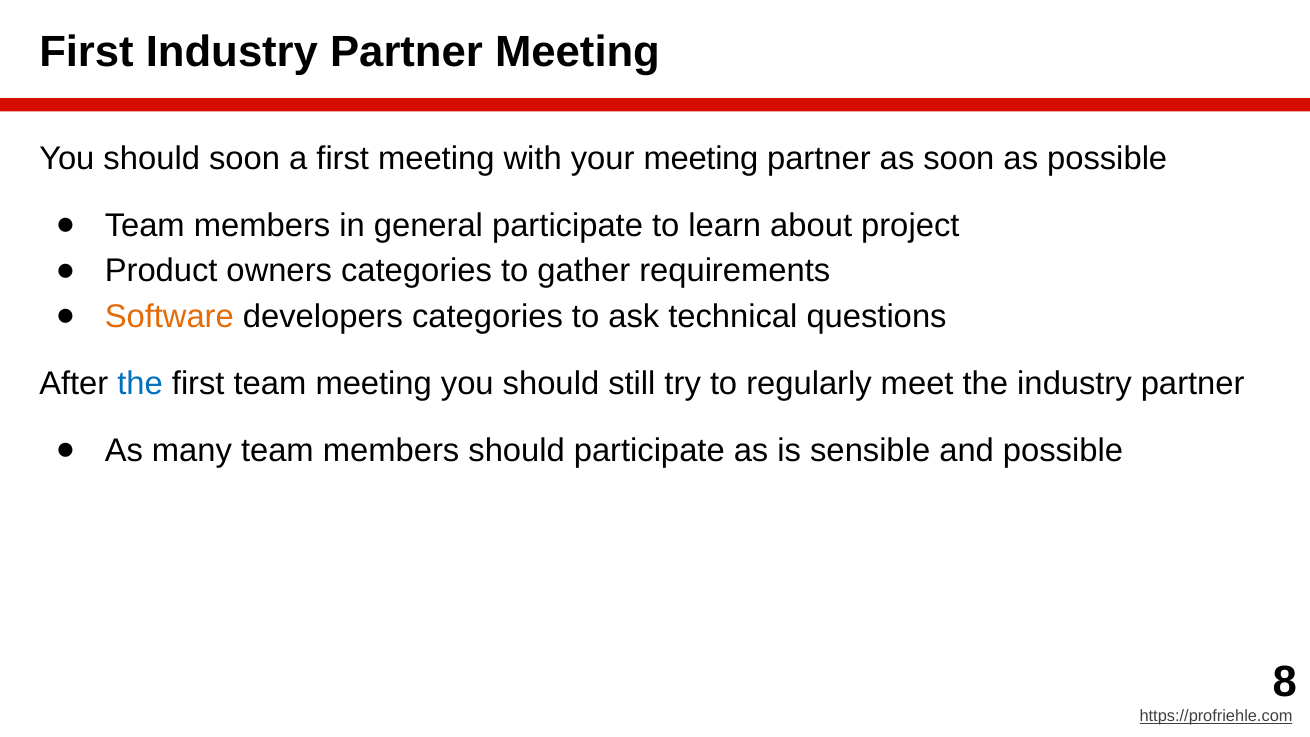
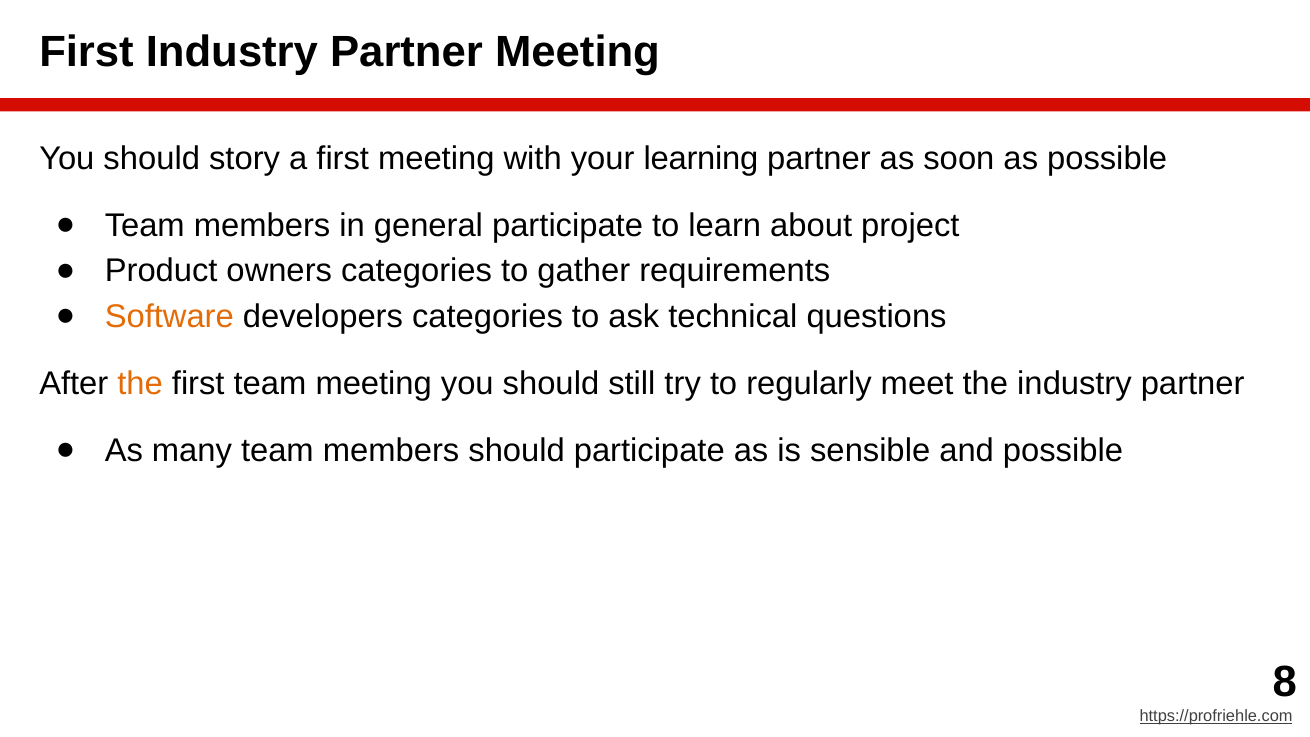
should soon: soon -> story
your meeting: meeting -> learning
the at (140, 383) colour: blue -> orange
